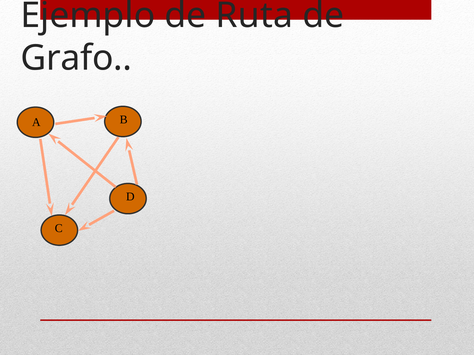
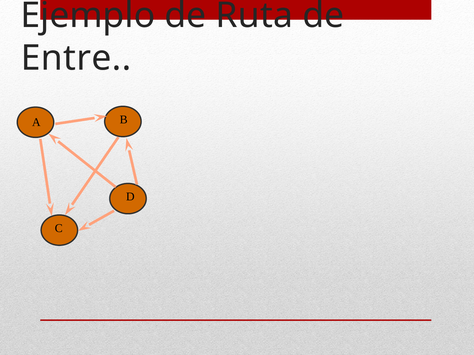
Grafo: Grafo -> Entre
